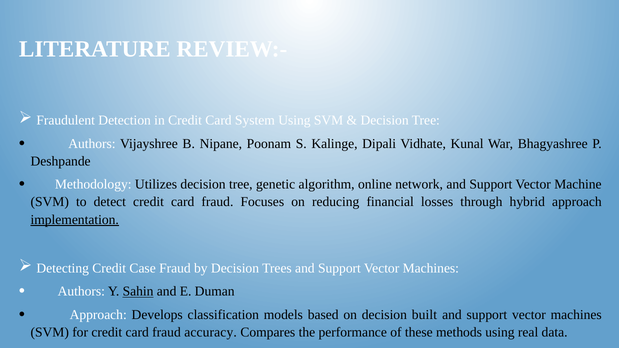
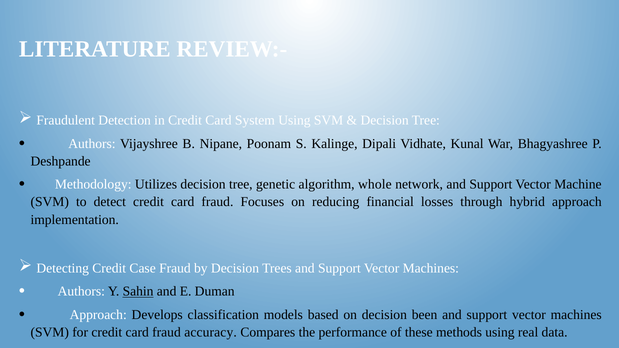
online: online -> whole
implementation underline: present -> none
built: built -> been
